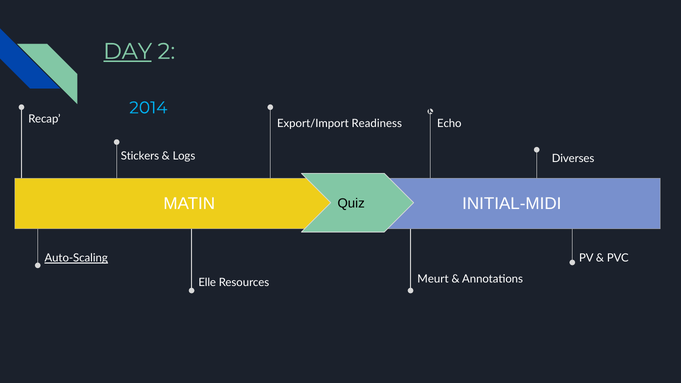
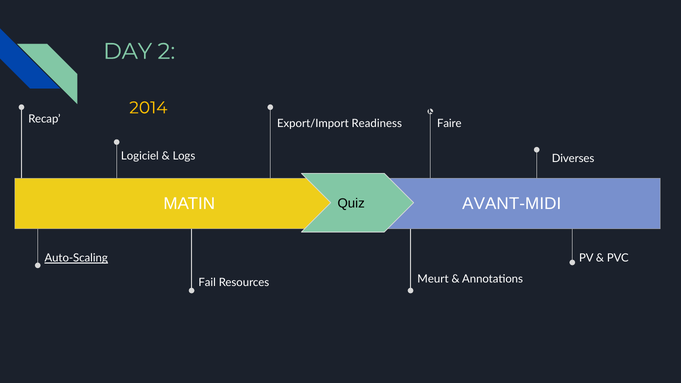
DAY underline: present -> none
2014 colour: light blue -> yellow
Echo: Echo -> Faire
Stickers: Stickers -> Logiciel
INITIAL-MIDI: INITIAL-MIDI -> AVANT-MIDI
Elle: Elle -> Fail
